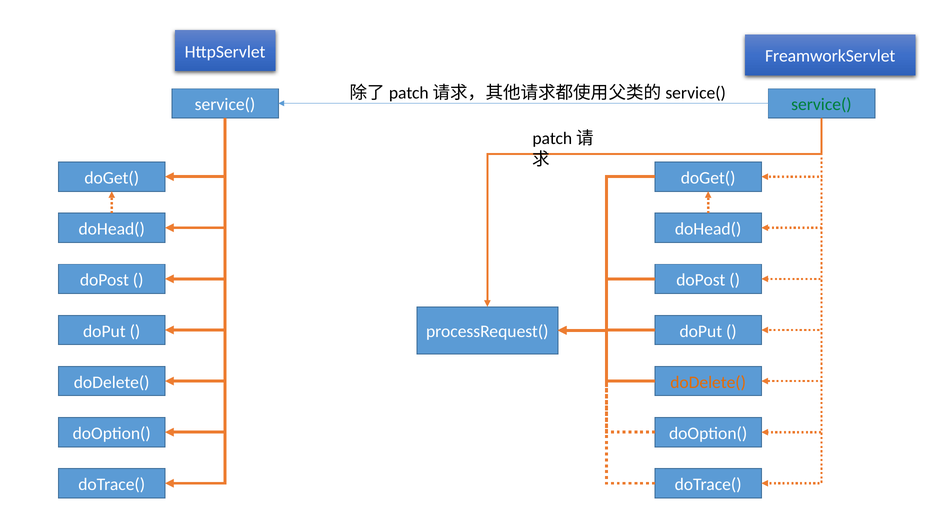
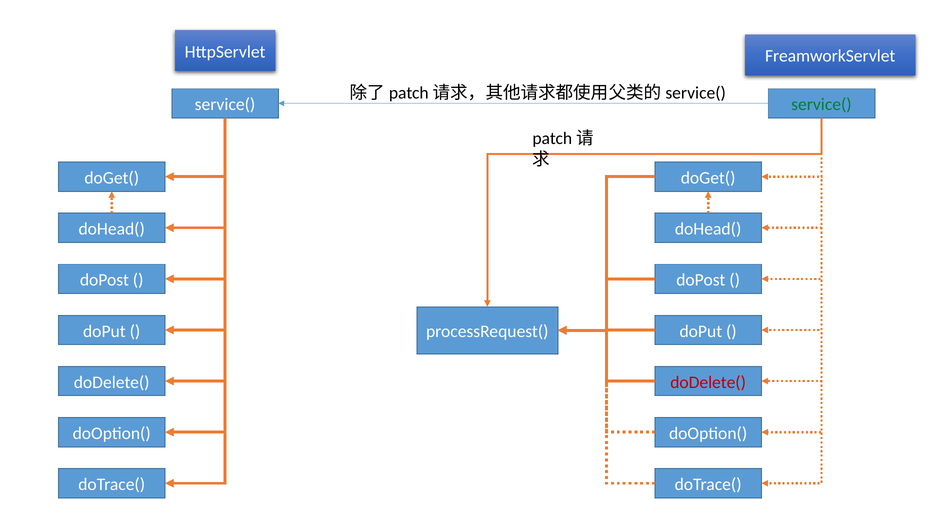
doDelete( at (708, 382) colour: orange -> red
